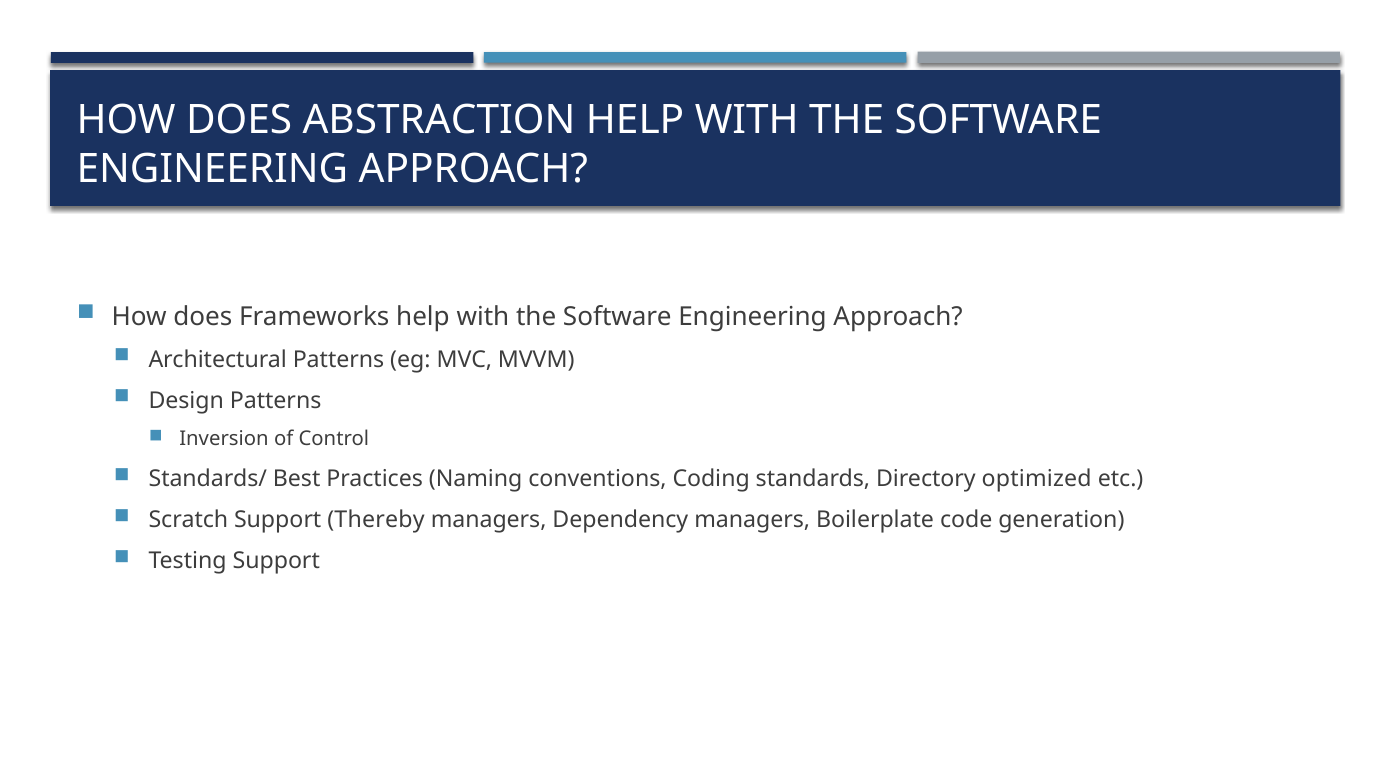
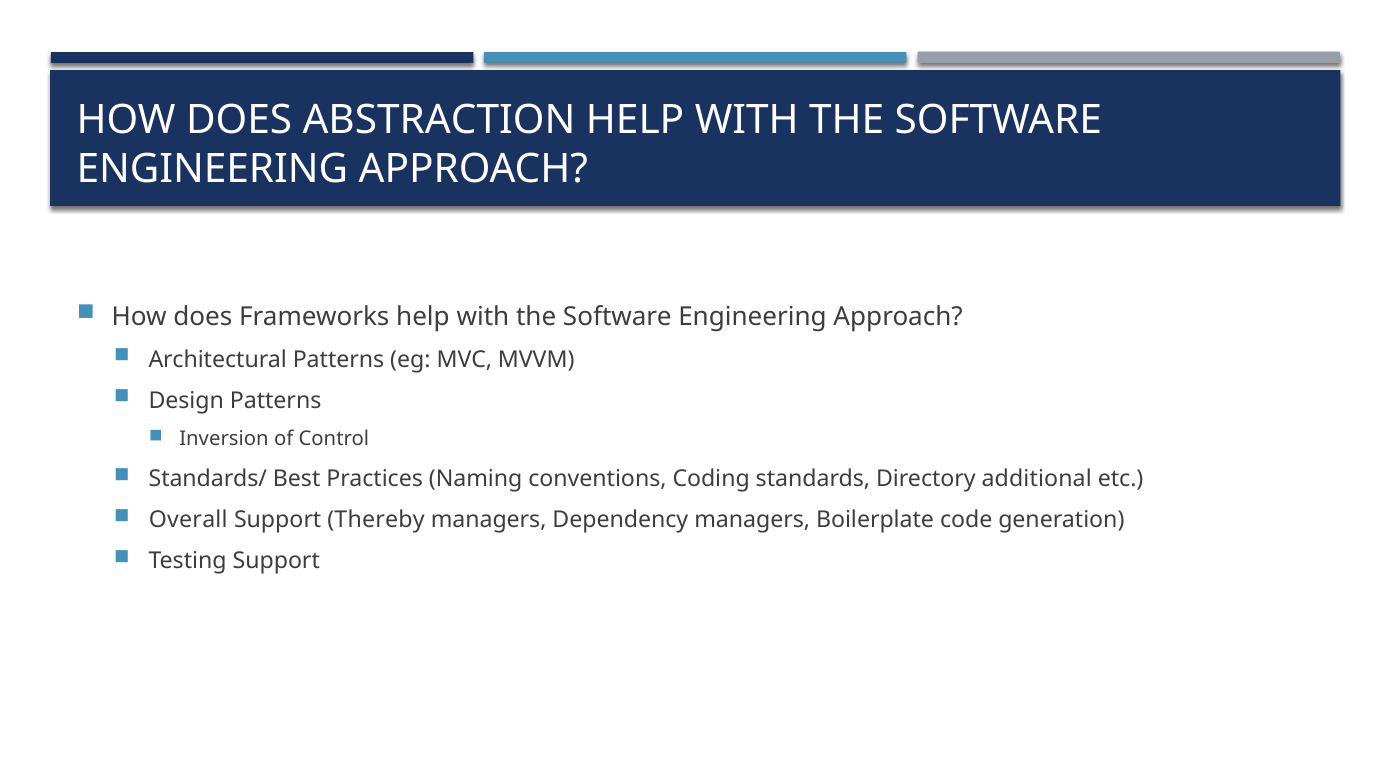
optimized: optimized -> additional
Scratch: Scratch -> Overall
